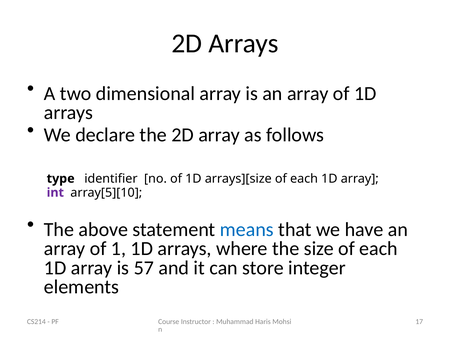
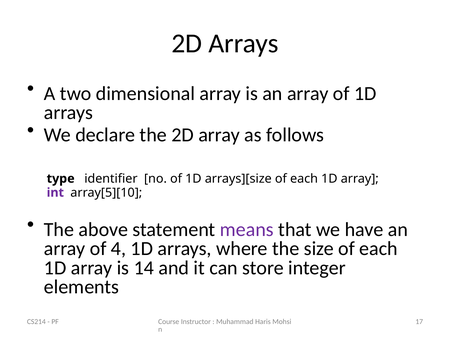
means colour: blue -> purple
1: 1 -> 4
57: 57 -> 14
